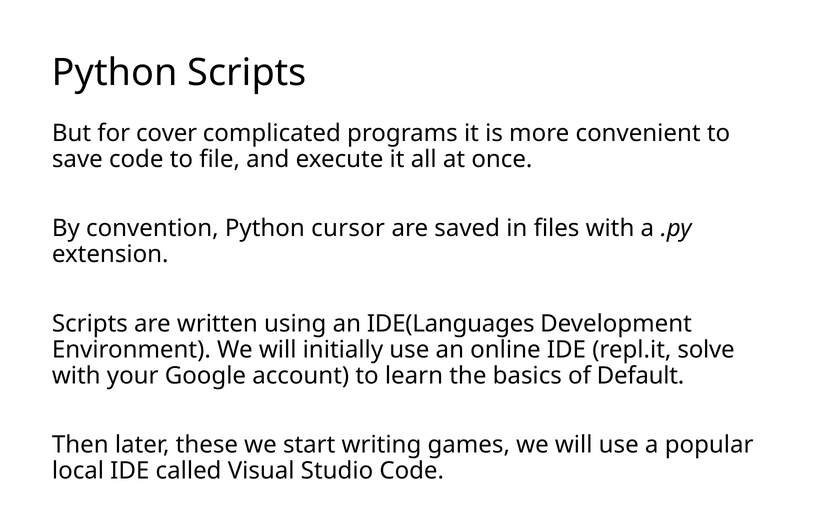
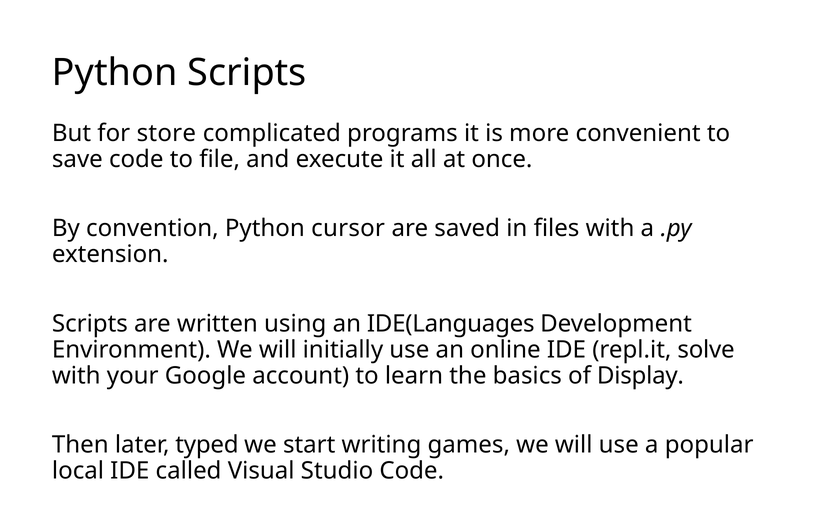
cover: cover -> store
Default: Default -> Display
these: these -> typed
